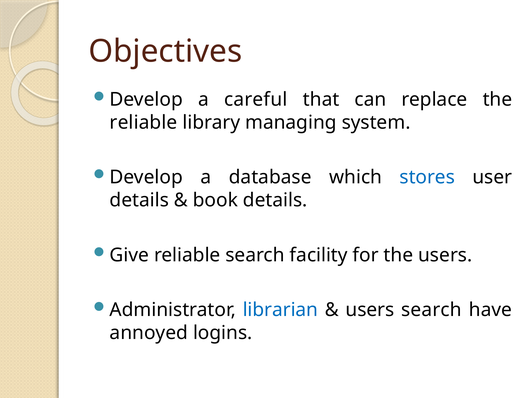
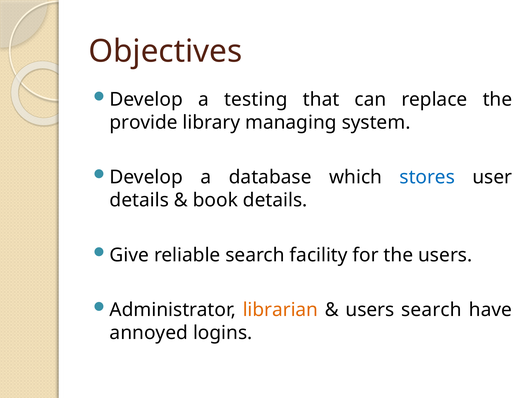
careful: careful -> testing
reliable at (144, 122): reliable -> provide
librarian colour: blue -> orange
